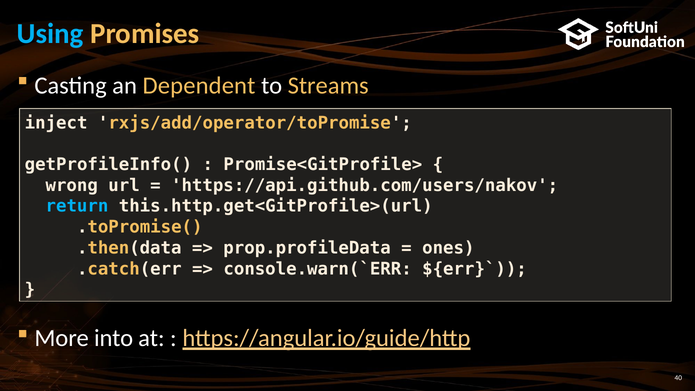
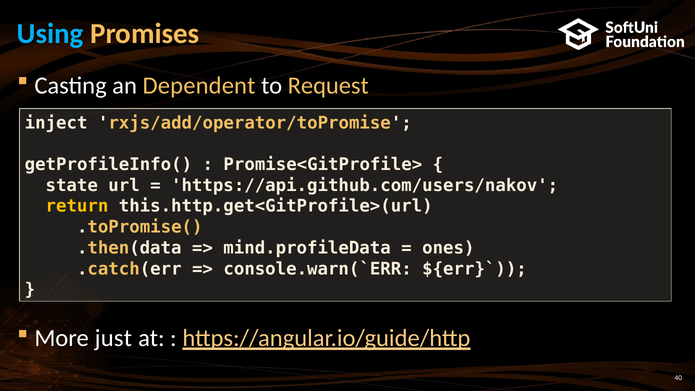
Streams: Streams -> Request
wrong: wrong -> state
return colour: light blue -> yellow
prop.profileData: prop.profileData -> mind.profileData
into: into -> just
